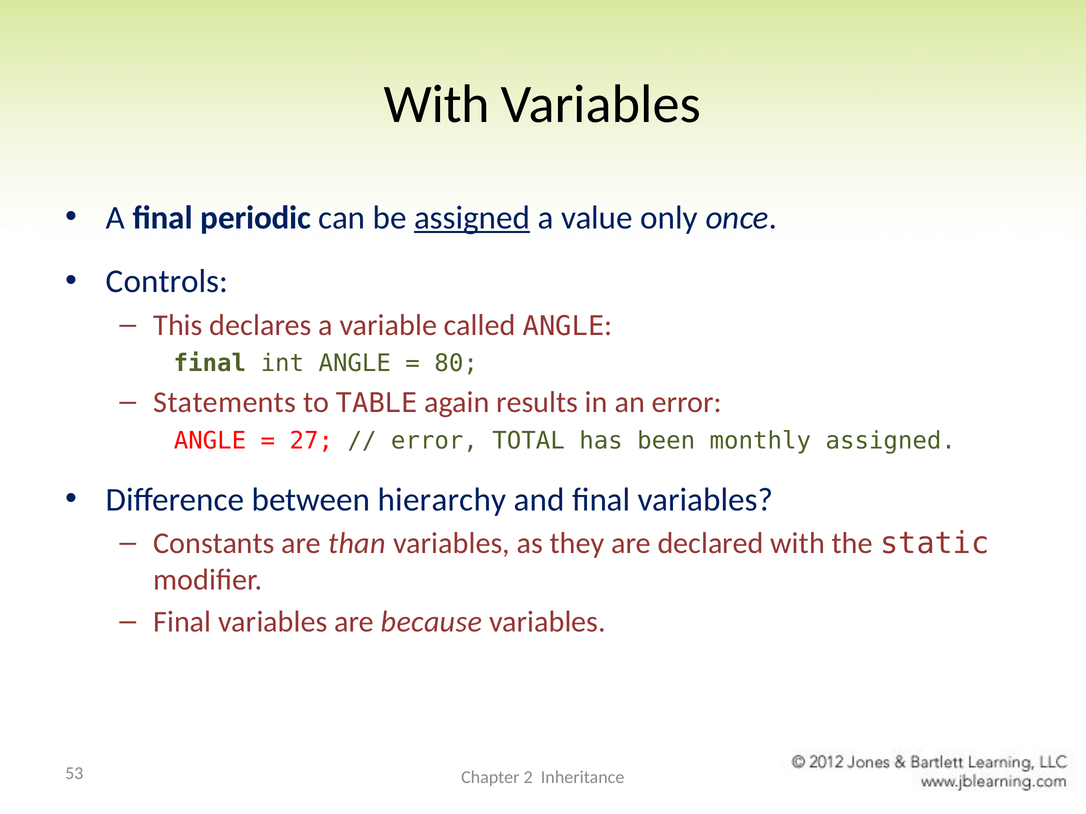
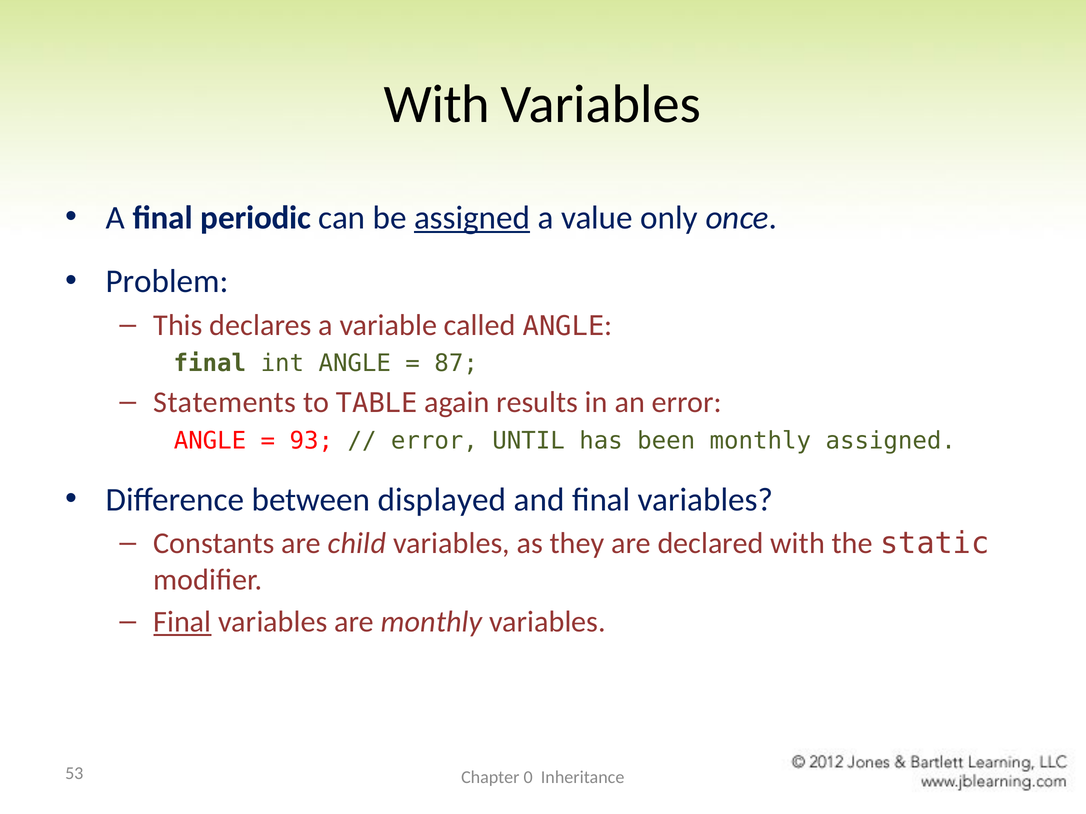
Controls: Controls -> Problem
80: 80 -> 87
27: 27 -> 93
TOTAL: TOTAL -> UNTIL
hierarchy: hierarchy -> displayed
than: than -> child
Final at (182, 622) underline: none -> present
are because: because -> monthly
2: 2 -> 0
